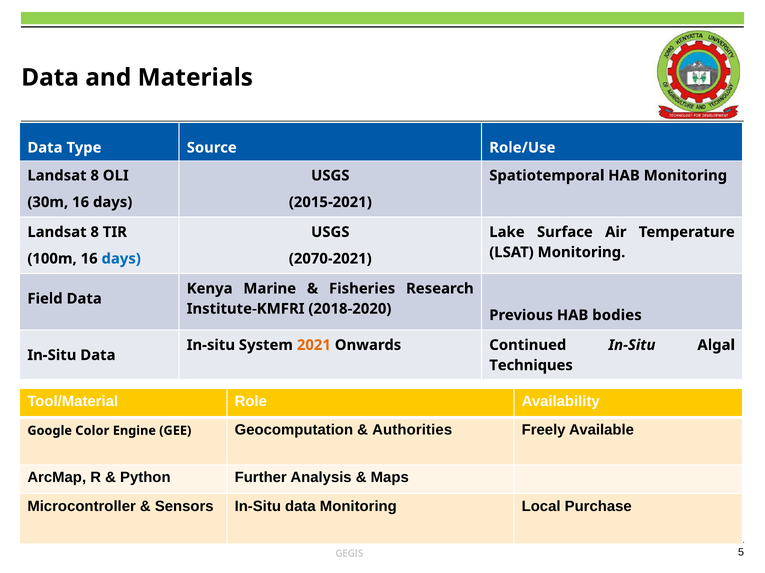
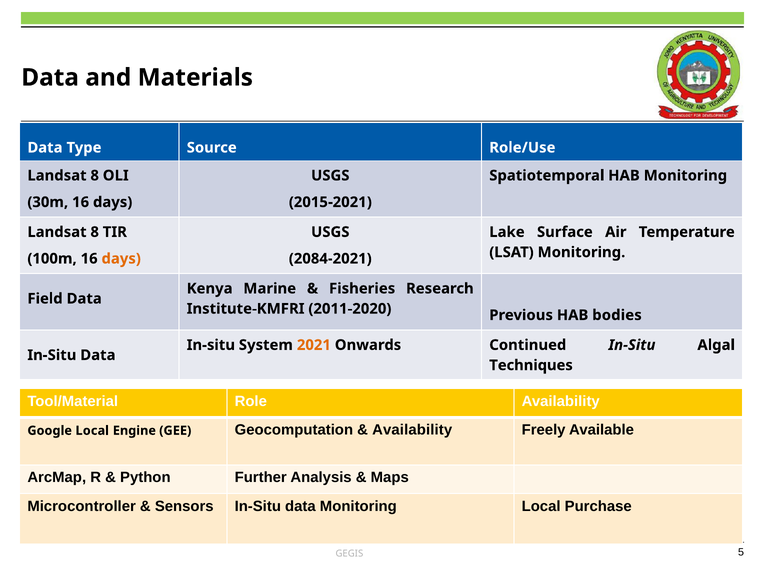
days at (121, 259) colour: blue -> orange
2070-2021: 2070-2021 -> 2084-2021
2018-2020: 2018-2020 -> 2011-2020
Google Color: Color -> Local
Authorities at (412, 430): Authorities -> Availability
